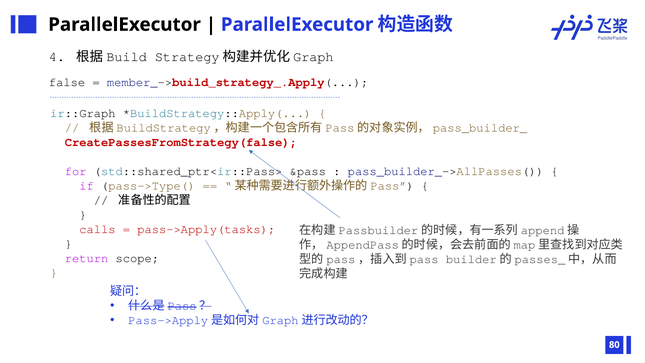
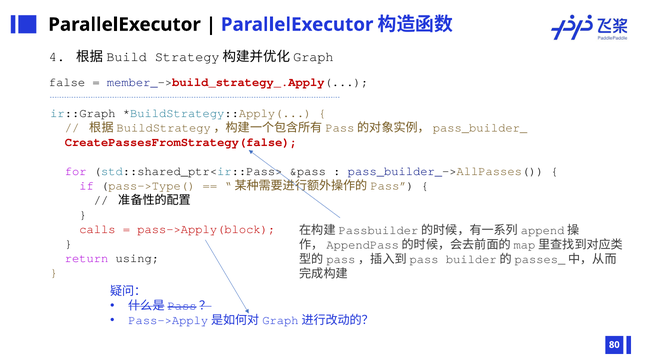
pass->Apply(tasks: pass->Apply(tasks -> pass->Apply(block
scope: scope -> using
